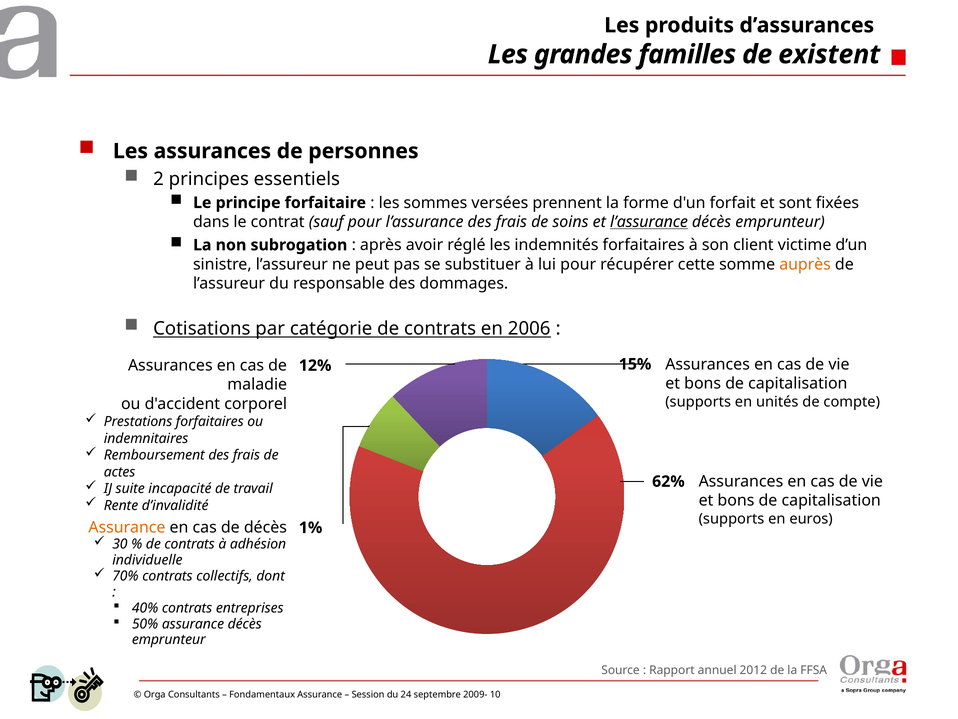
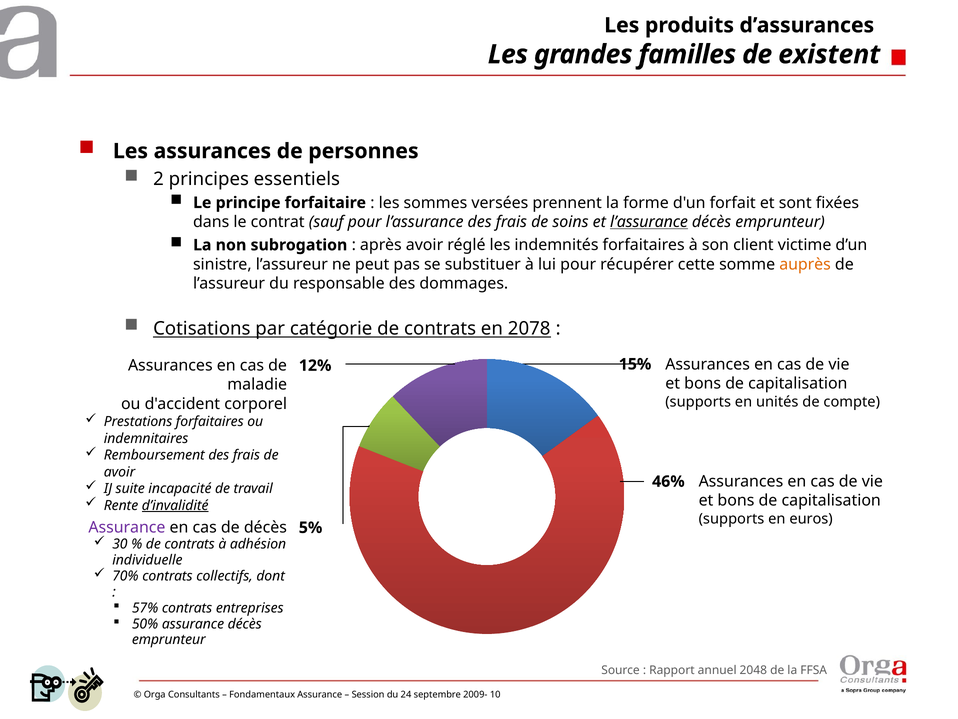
2006: 2006 -> 2078
actes at (120, 472): actes -> avoir
62%: 62% -> 46%
d’invalidité underline: none -> present
Assurance at (127, 527) colour: orange -> purple
1%: 1% -> 5%
40%: 40% -> 57%
2012: 2012 -> 2048
